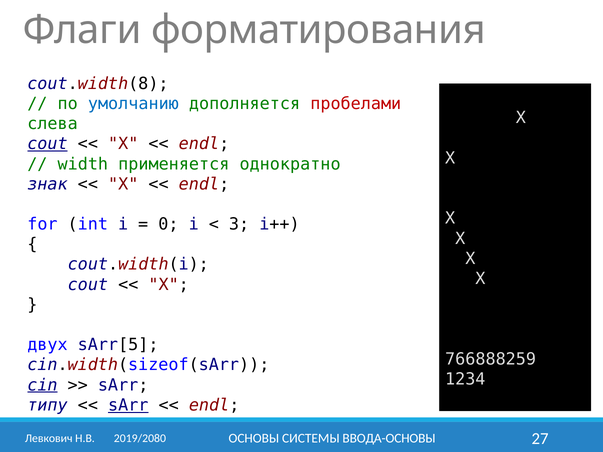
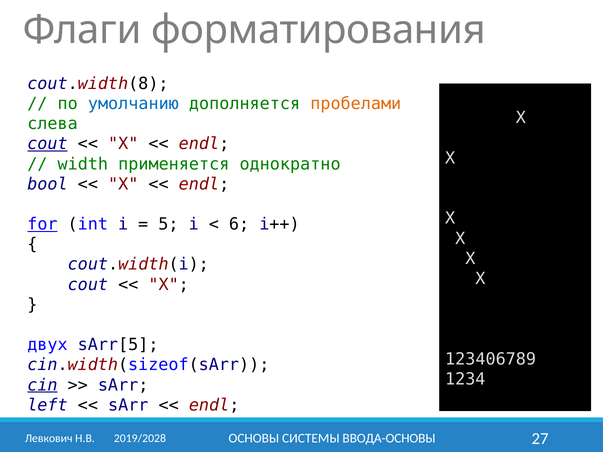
пробелами colour: red -> orange
знак: знак -> bool
for underline: none -> present
0: 0 -> 5
3: 3 -> 6
766888259: 766888259 -> 123406789
типу: типу -> left
sArr at (128, 405) underline: present -> none
2019/2080: 2019/2080 -> 2019/2028
